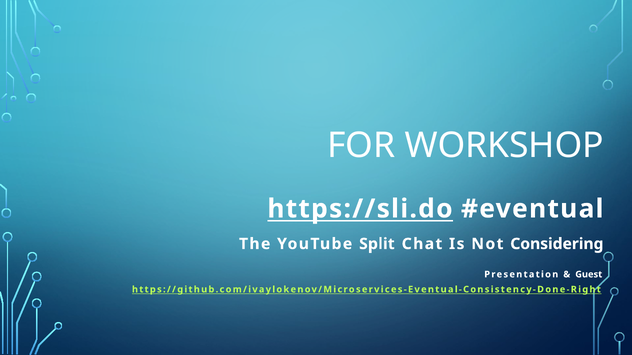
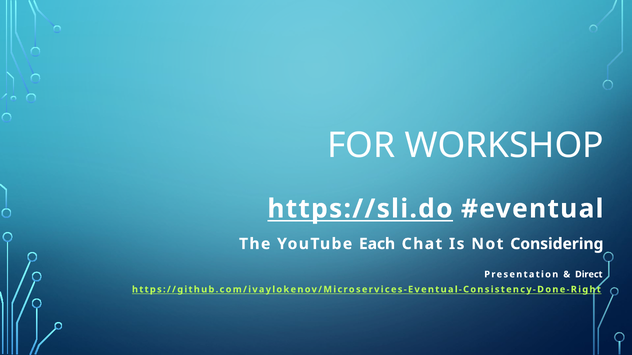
Split: Split -> Each
Guest: Guest -> Direct
